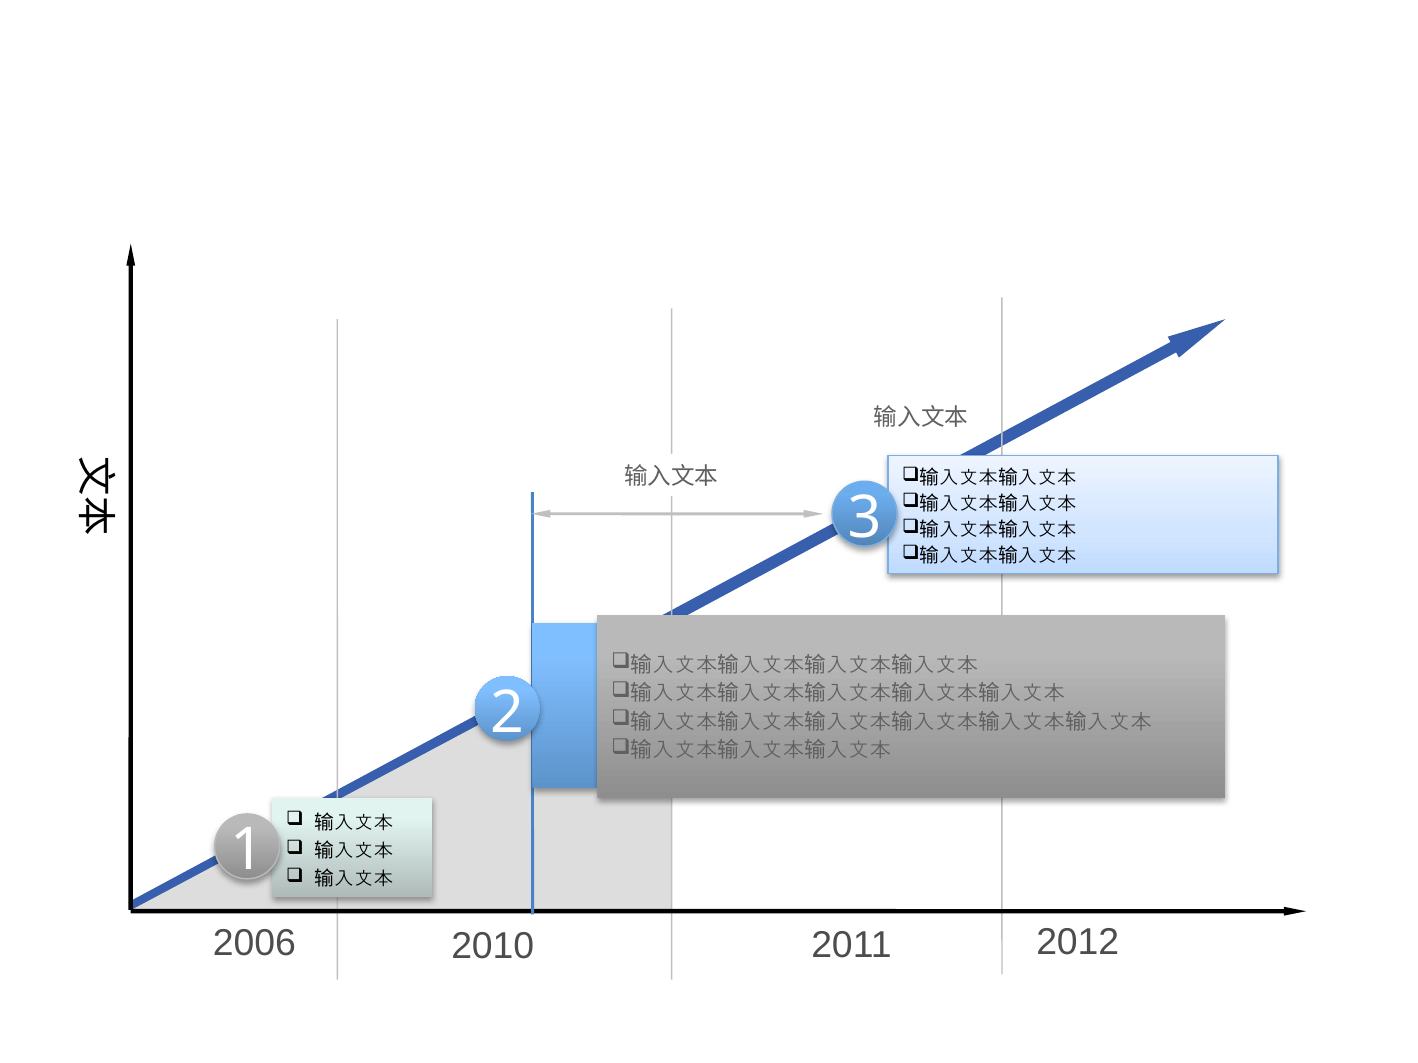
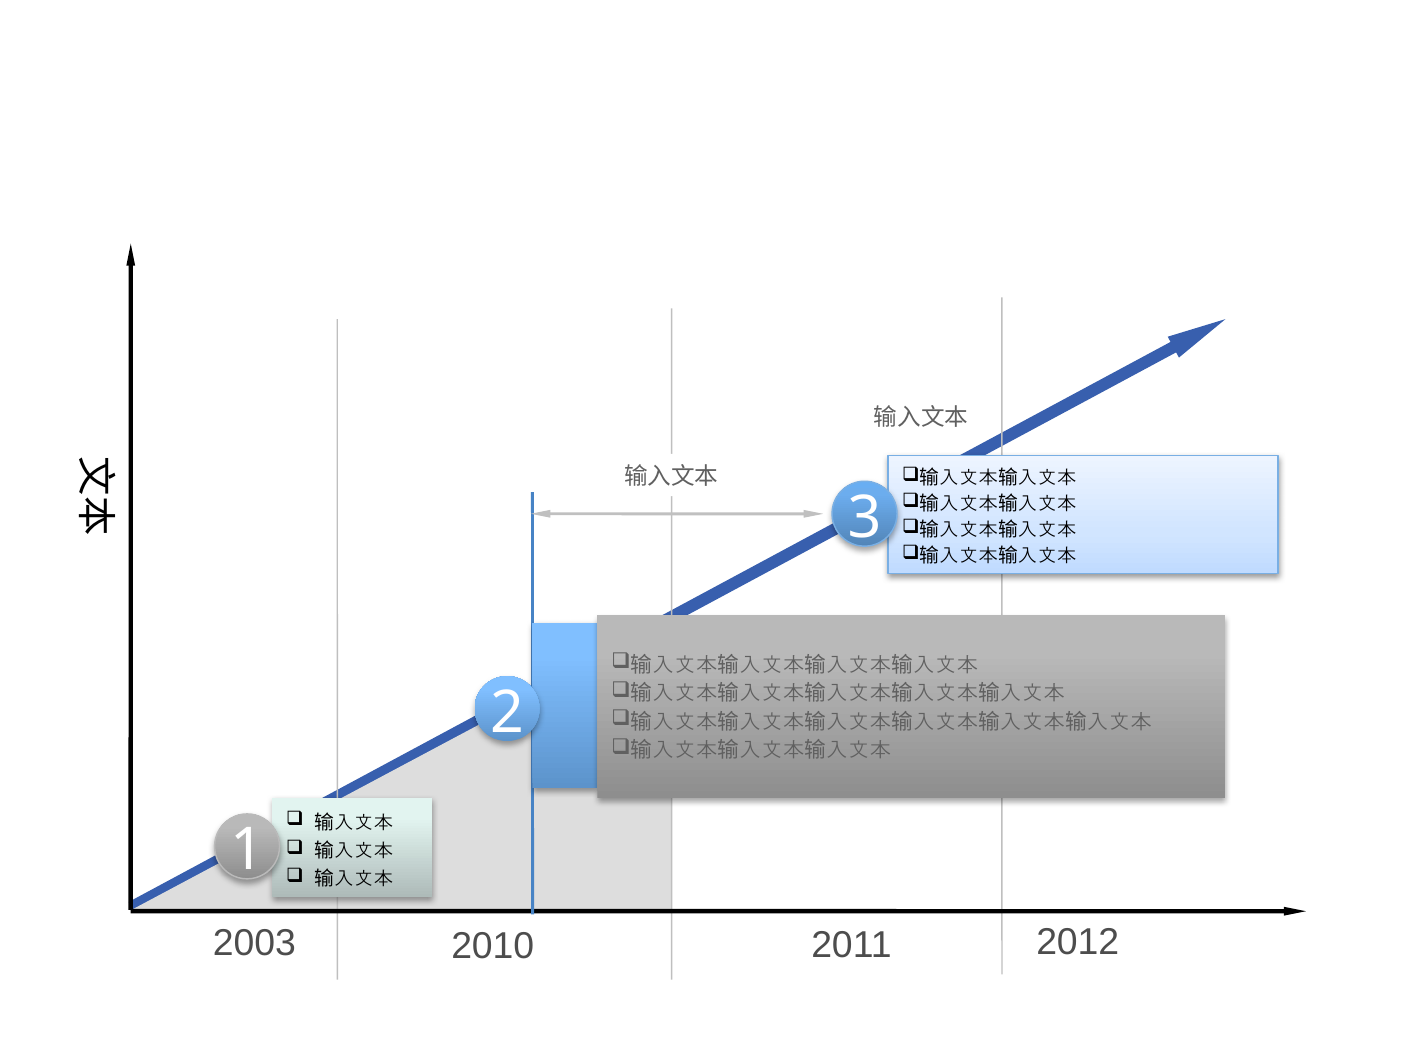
2006: 2006 -> 2003
